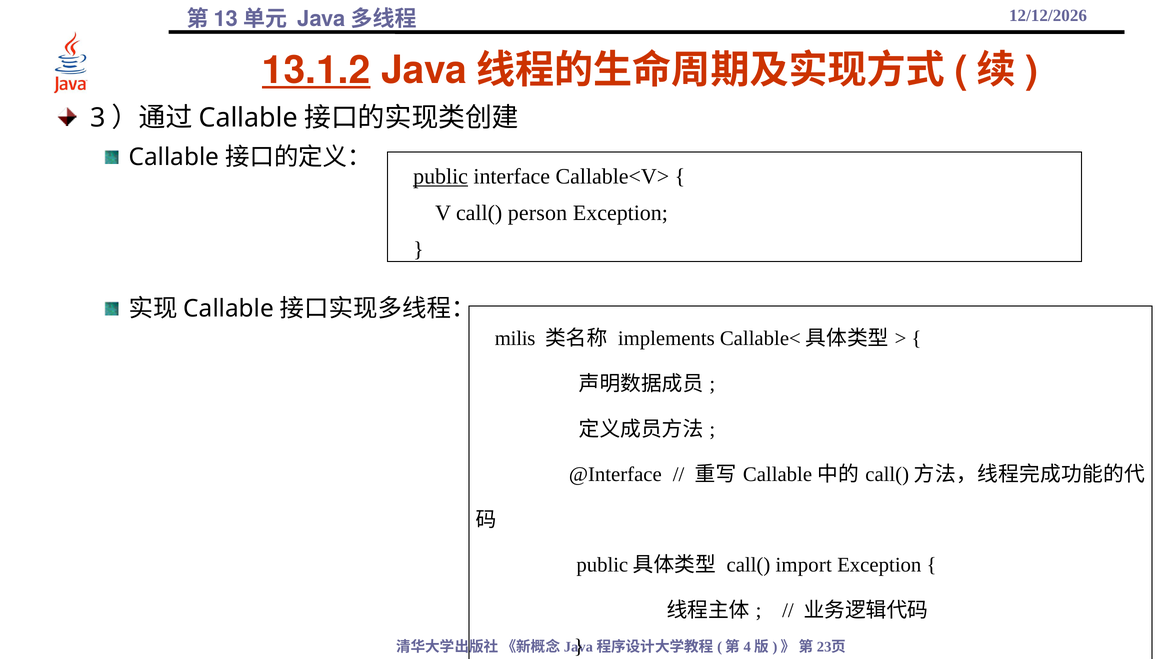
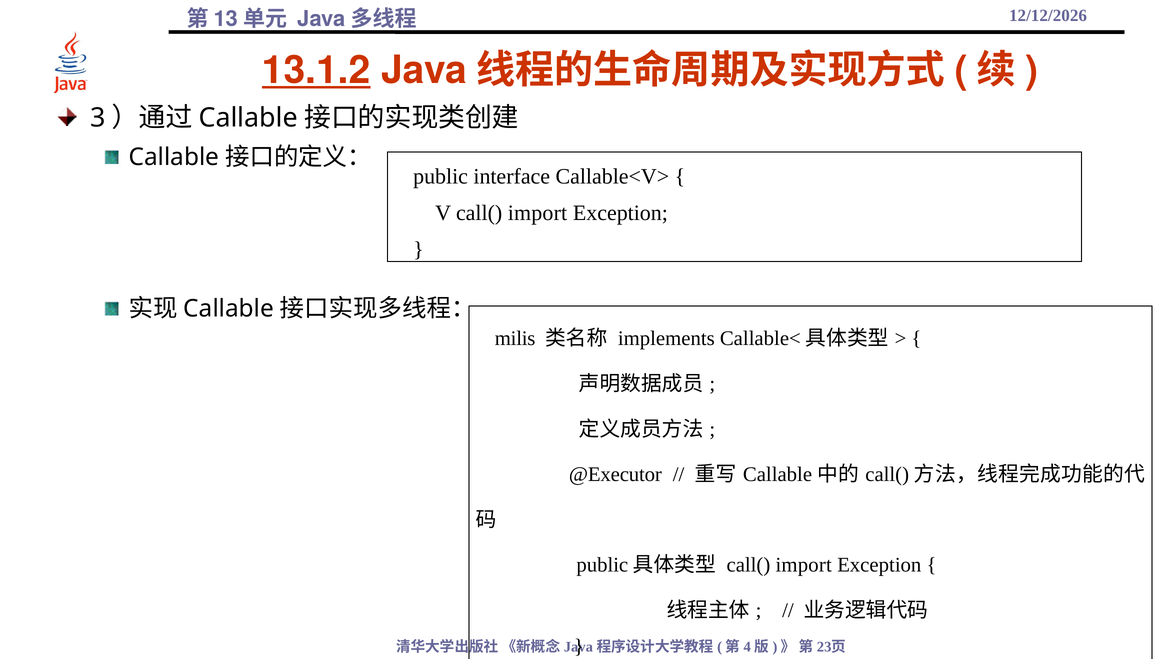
public underline: present -> none
V call( person: person -> import
@Interface: @Interface -> @Executor
